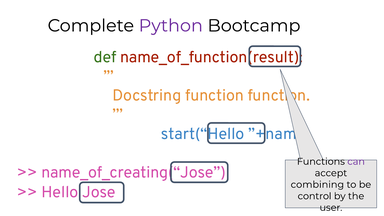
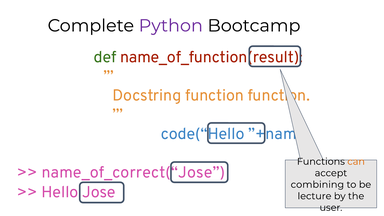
start(“Hello: start(“Hello -> code(“Hello
can colour: purple -> orange
name_of_creating(“Jose: name_of_creating(“Jose -> name_of_correct(“Jose
control: control -> lecture
